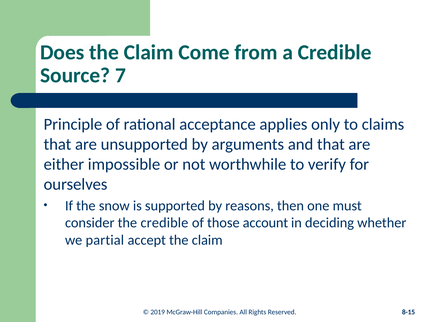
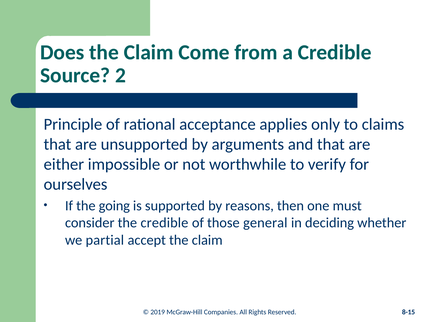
7: 7 -> 2
snow: snow -> going
account: account -> general
